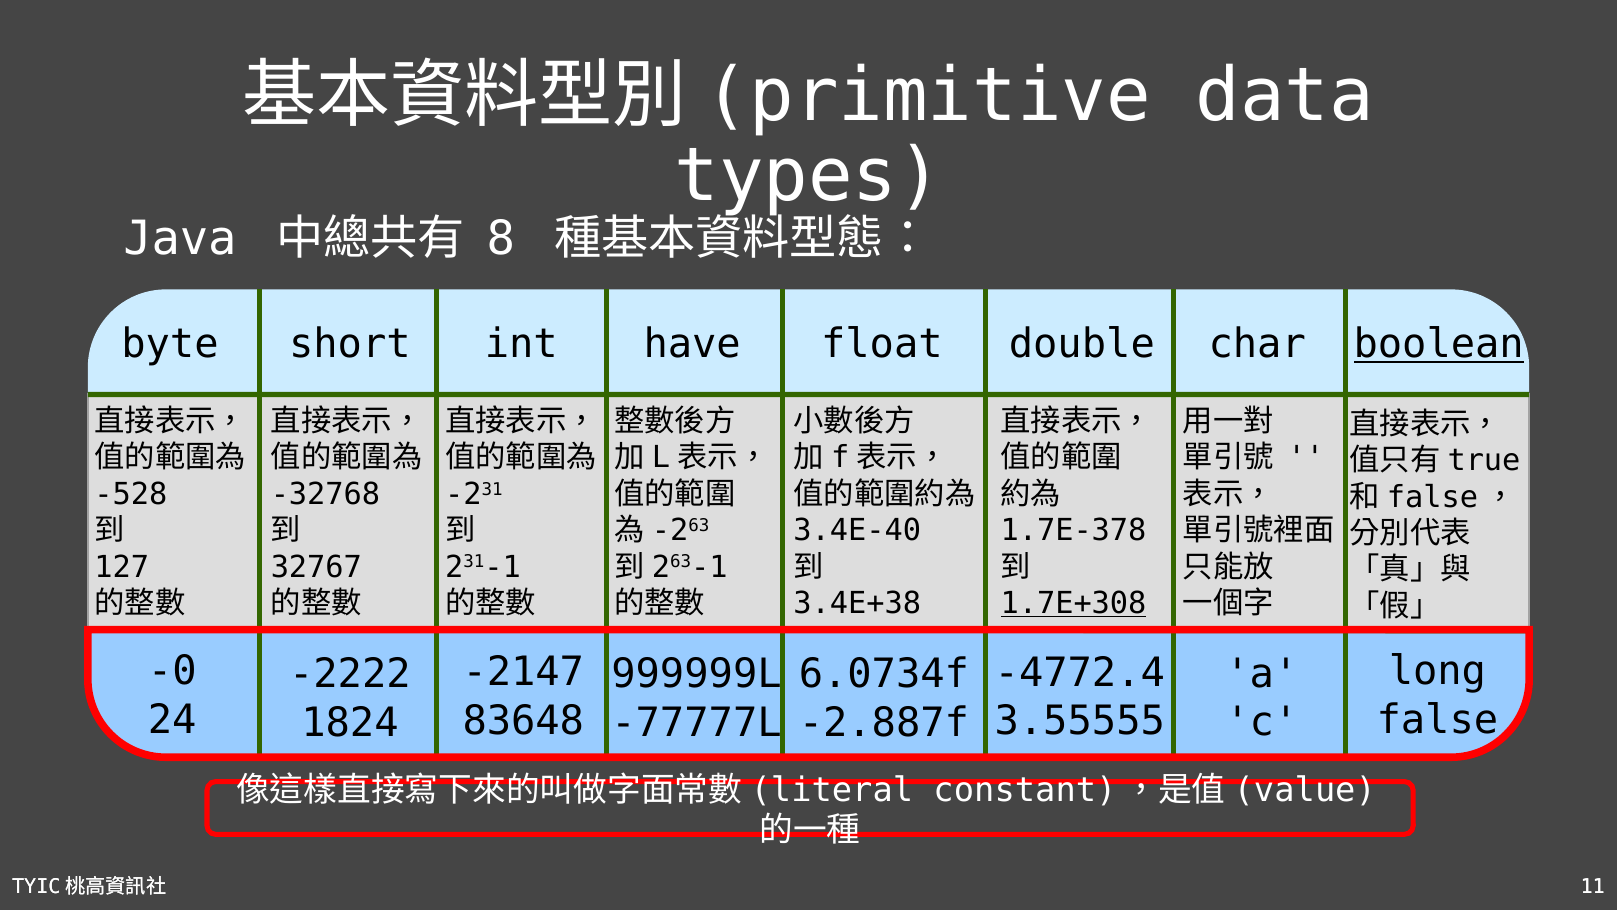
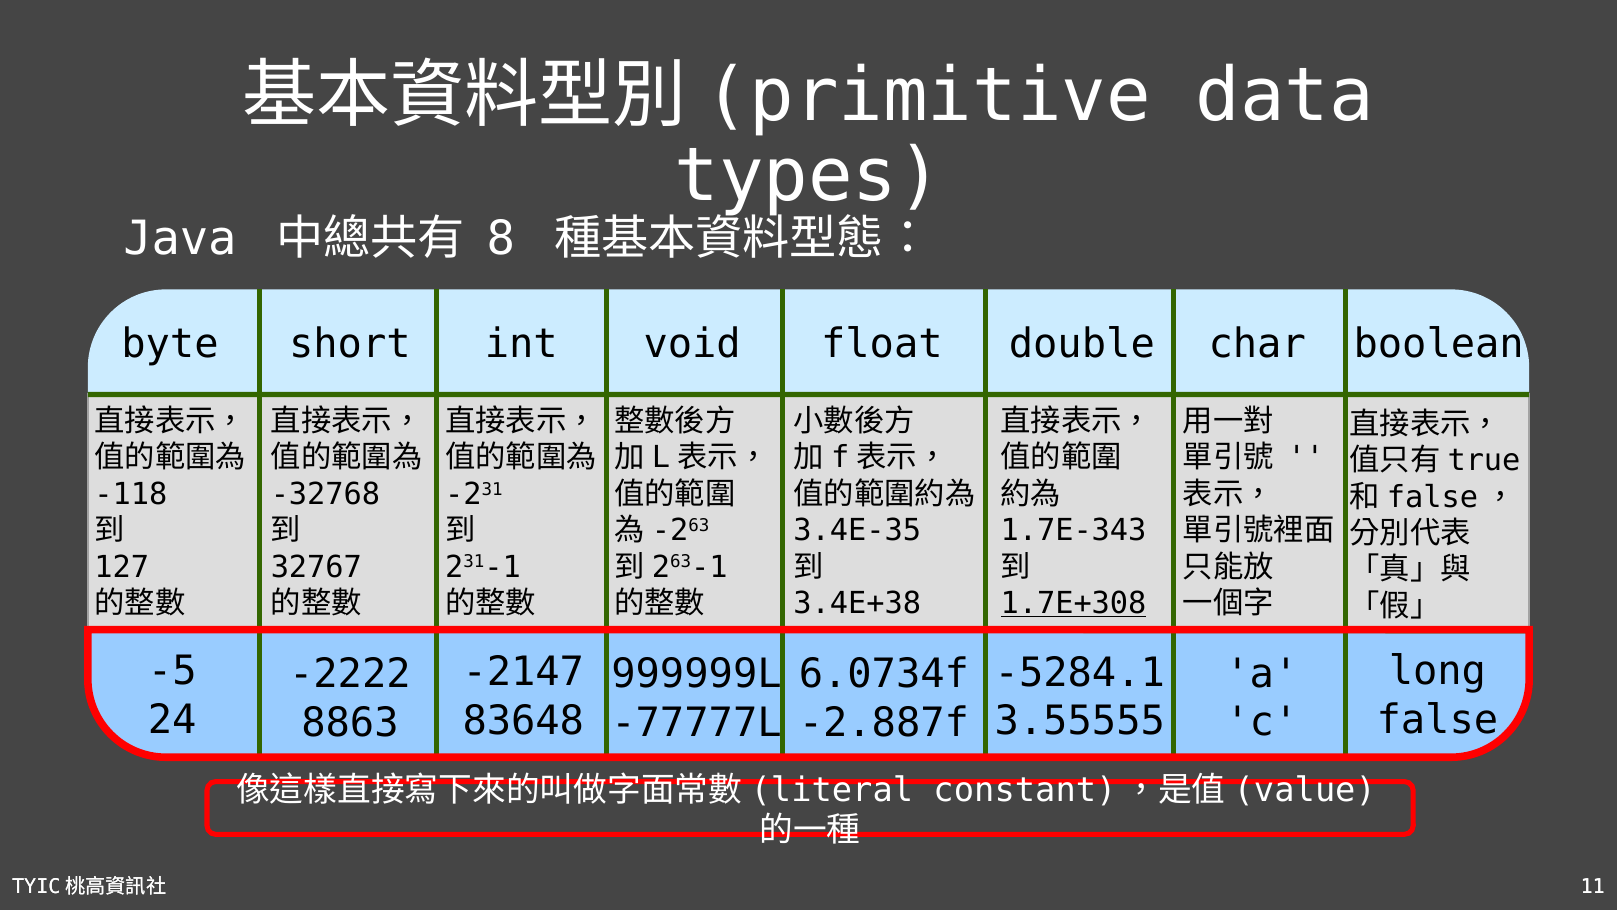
have: have -> void
boolean underline: present -> none
-528: -528 -> -118
3.4E-40: 3.4E-40 -> 3.4E-35
1.7E-378: 1.7E-378 -> 1.7E-343
-0: -0 -> -5
-4772.4: -4772.4 -> -5284.1
1824: 1824 -> 8863
